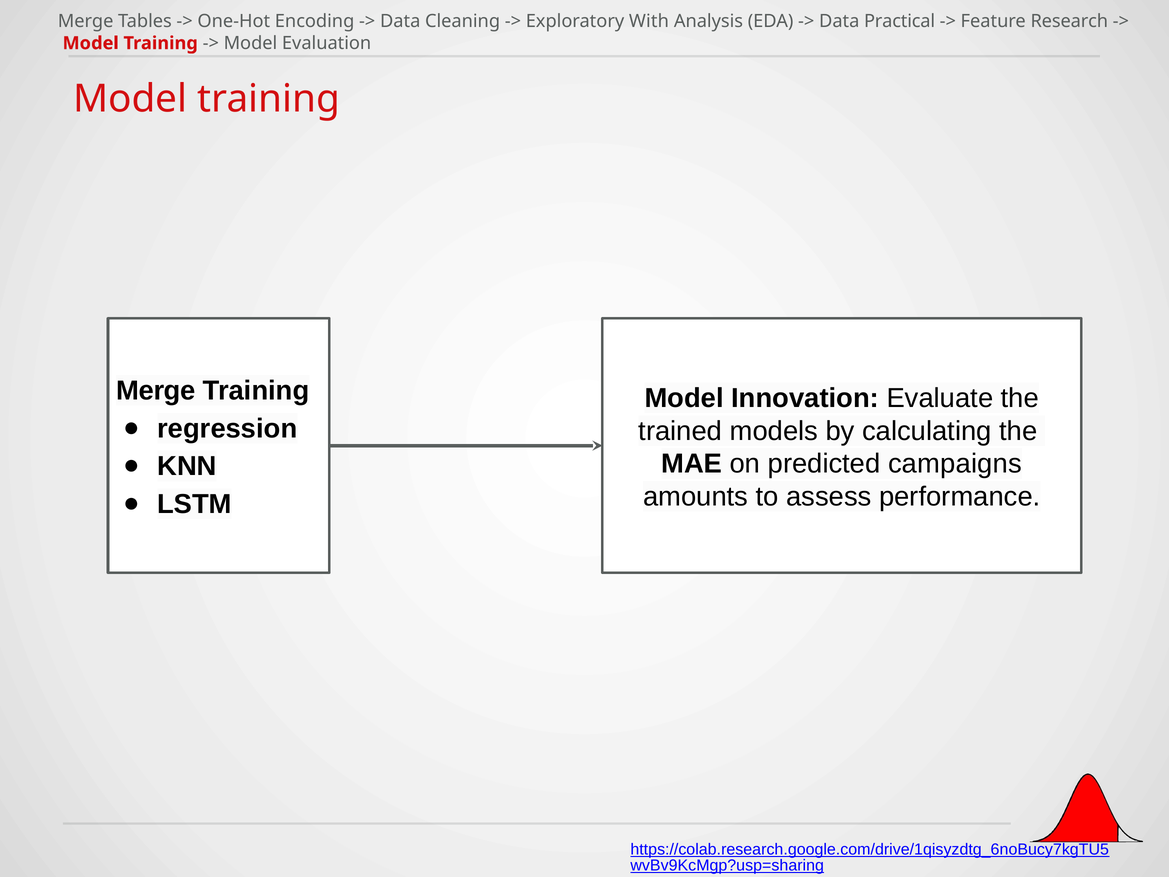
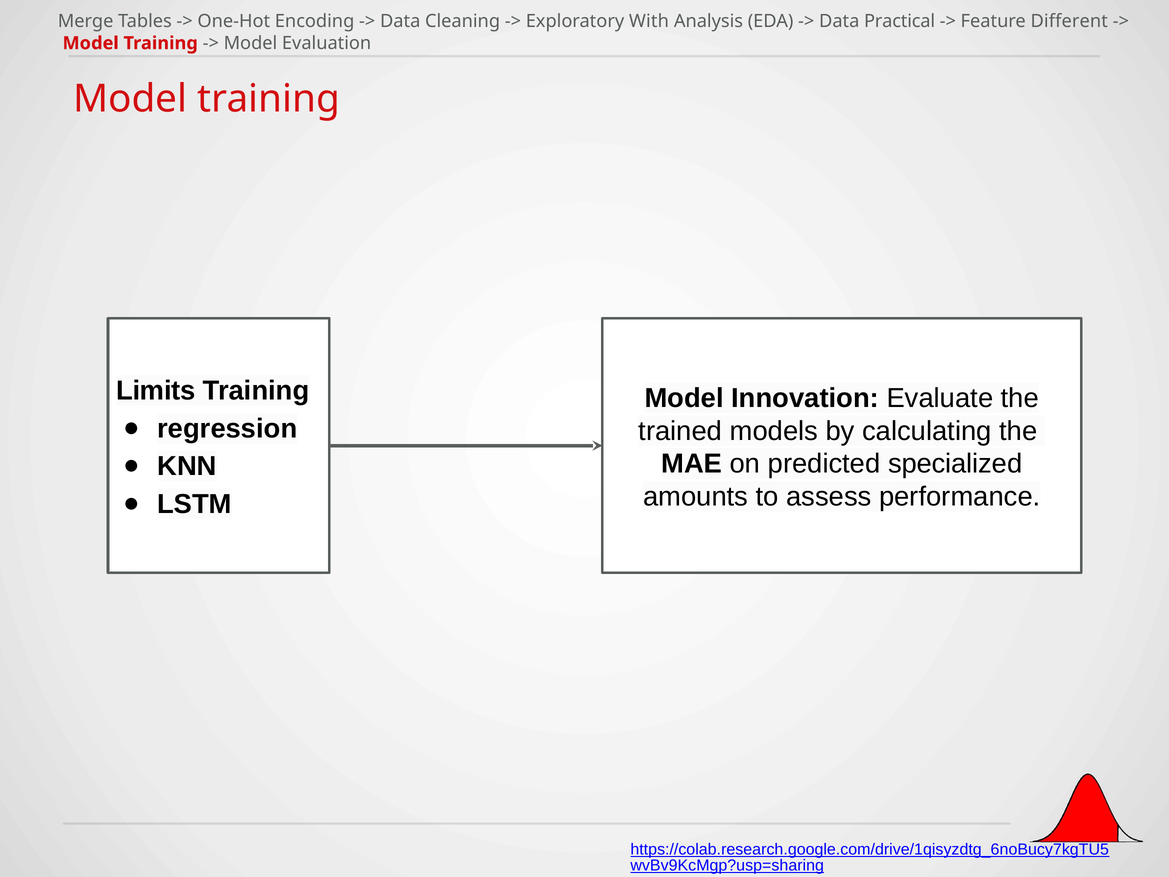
Research: Research -> Different
Merge at (156, 391): Merge -> Limits
campaigns: campaigns -> specialized
